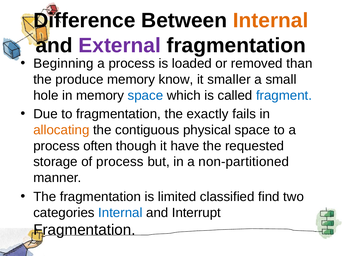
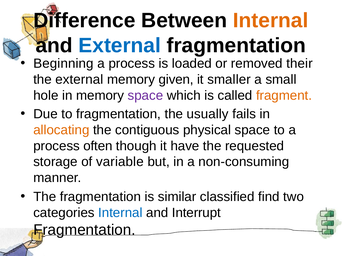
External at (120, 46) colour: purple -> blue
than: than -> their
the produce: produce -> external
know: know -> given
space at (145, 96) colour: blue -> purple
fragment colour: blue -> orange
exactly: exactly -> usually
of process: process -> variable
non-partitioned: non-partitioned -> non-consuming
limited: limited -> similar
